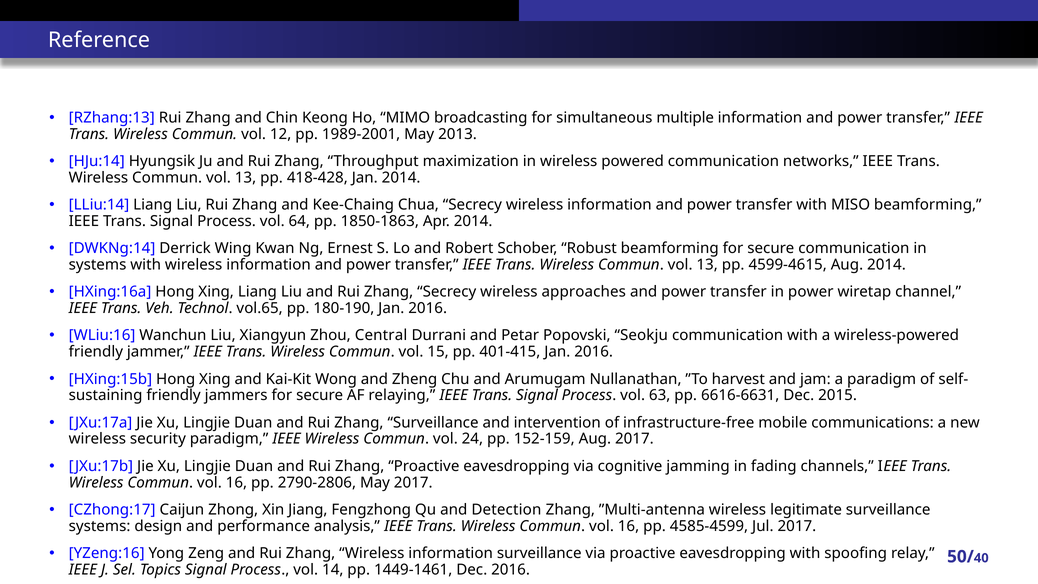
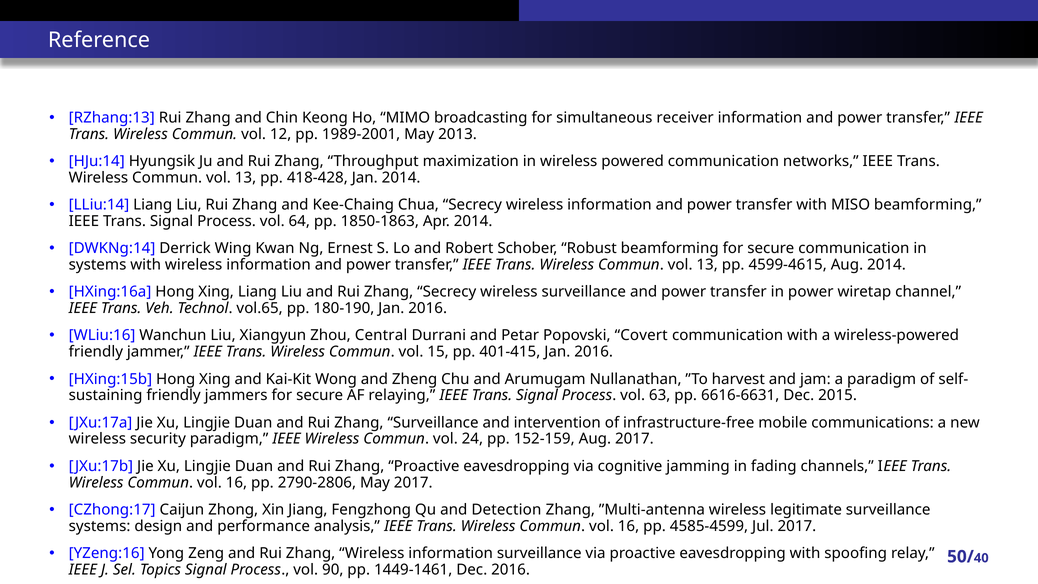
multiple: multiple -> receiver
wireless approaches: approaches -> surveillance
Seokju: Seokju -> Covert
14: 14 -> 90
